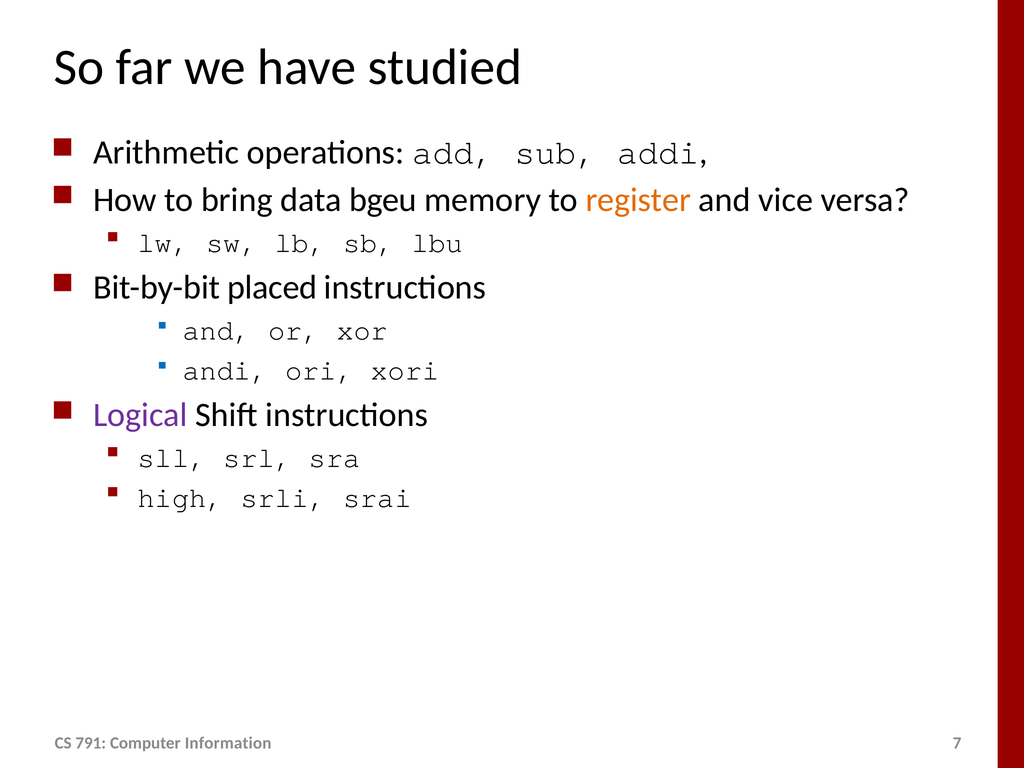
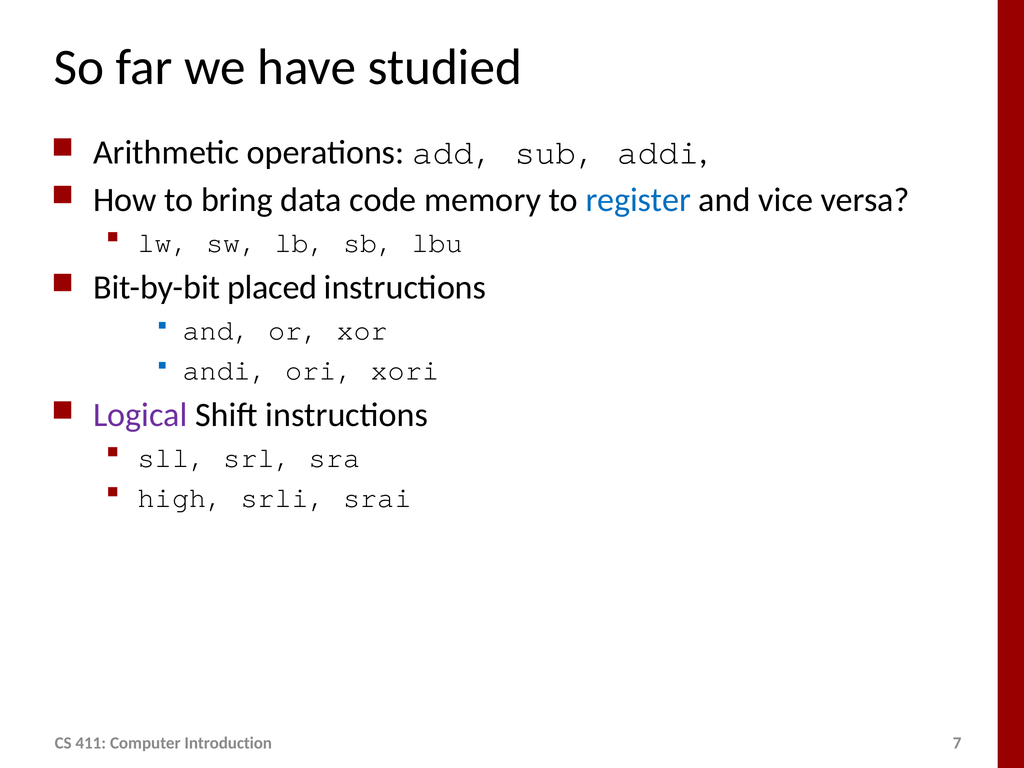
bgeu: bgeu -> code
register colour: orange -> blue
791: 791 -> 411
Information: Information -> Introduction
